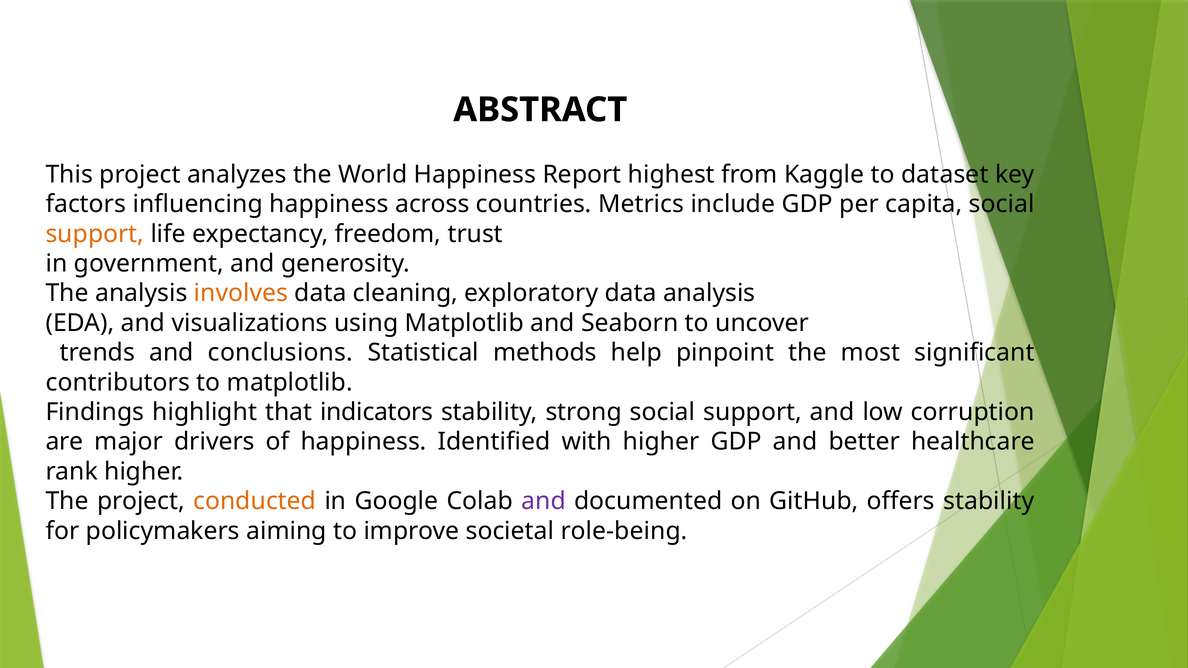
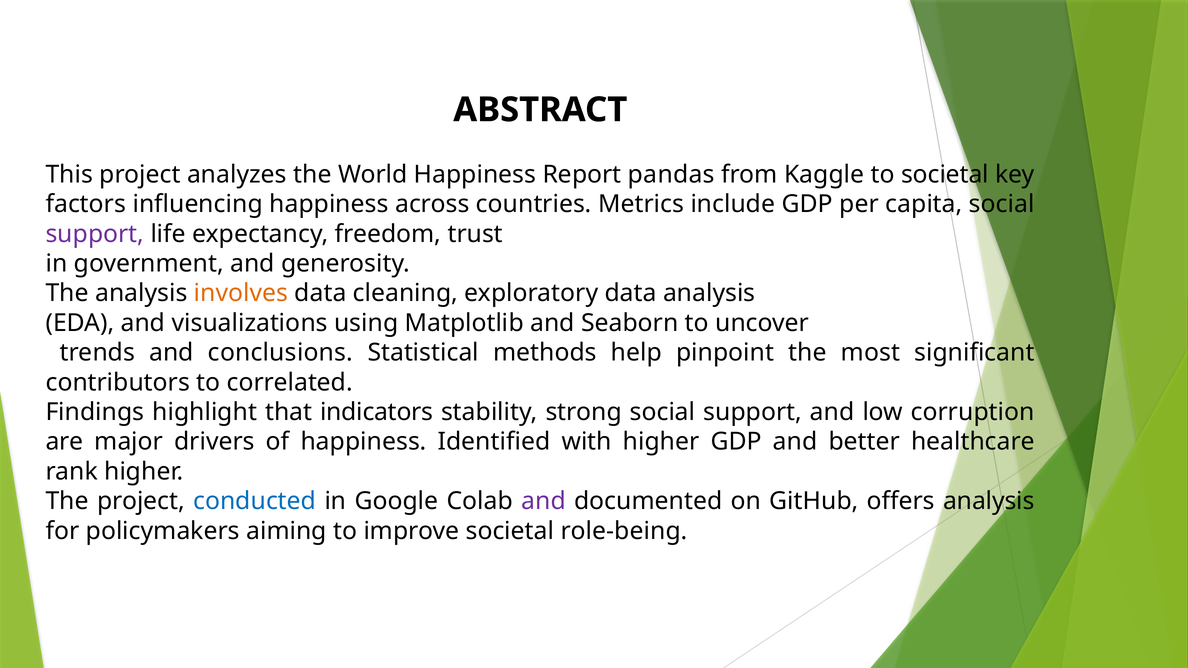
highest: highest -> pandas
to dataset: dataset -> societal
support at (95, 234) colour: orange -> purple
to matplotlib: matplotlib -> correlated
conducted colour: orange -> blue
offers stability: stability -> analysis
